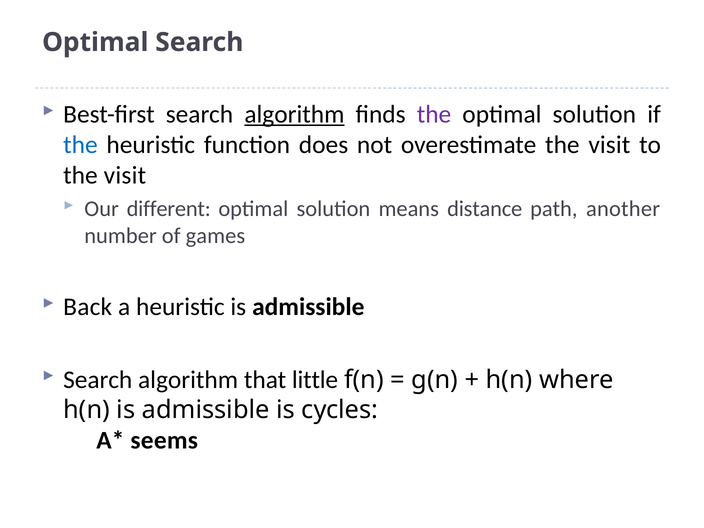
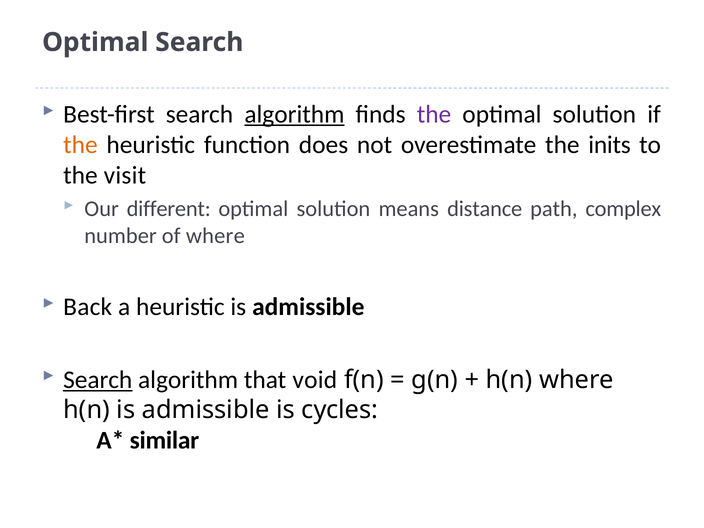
the at (80, 145) colour: blue -> orange
overestimate the visit: visit -> inits
another: another -> complex
of games: games -> where
Search at (98, 380) underline: none -> present
little: little -> void
seems: seems -> similar
